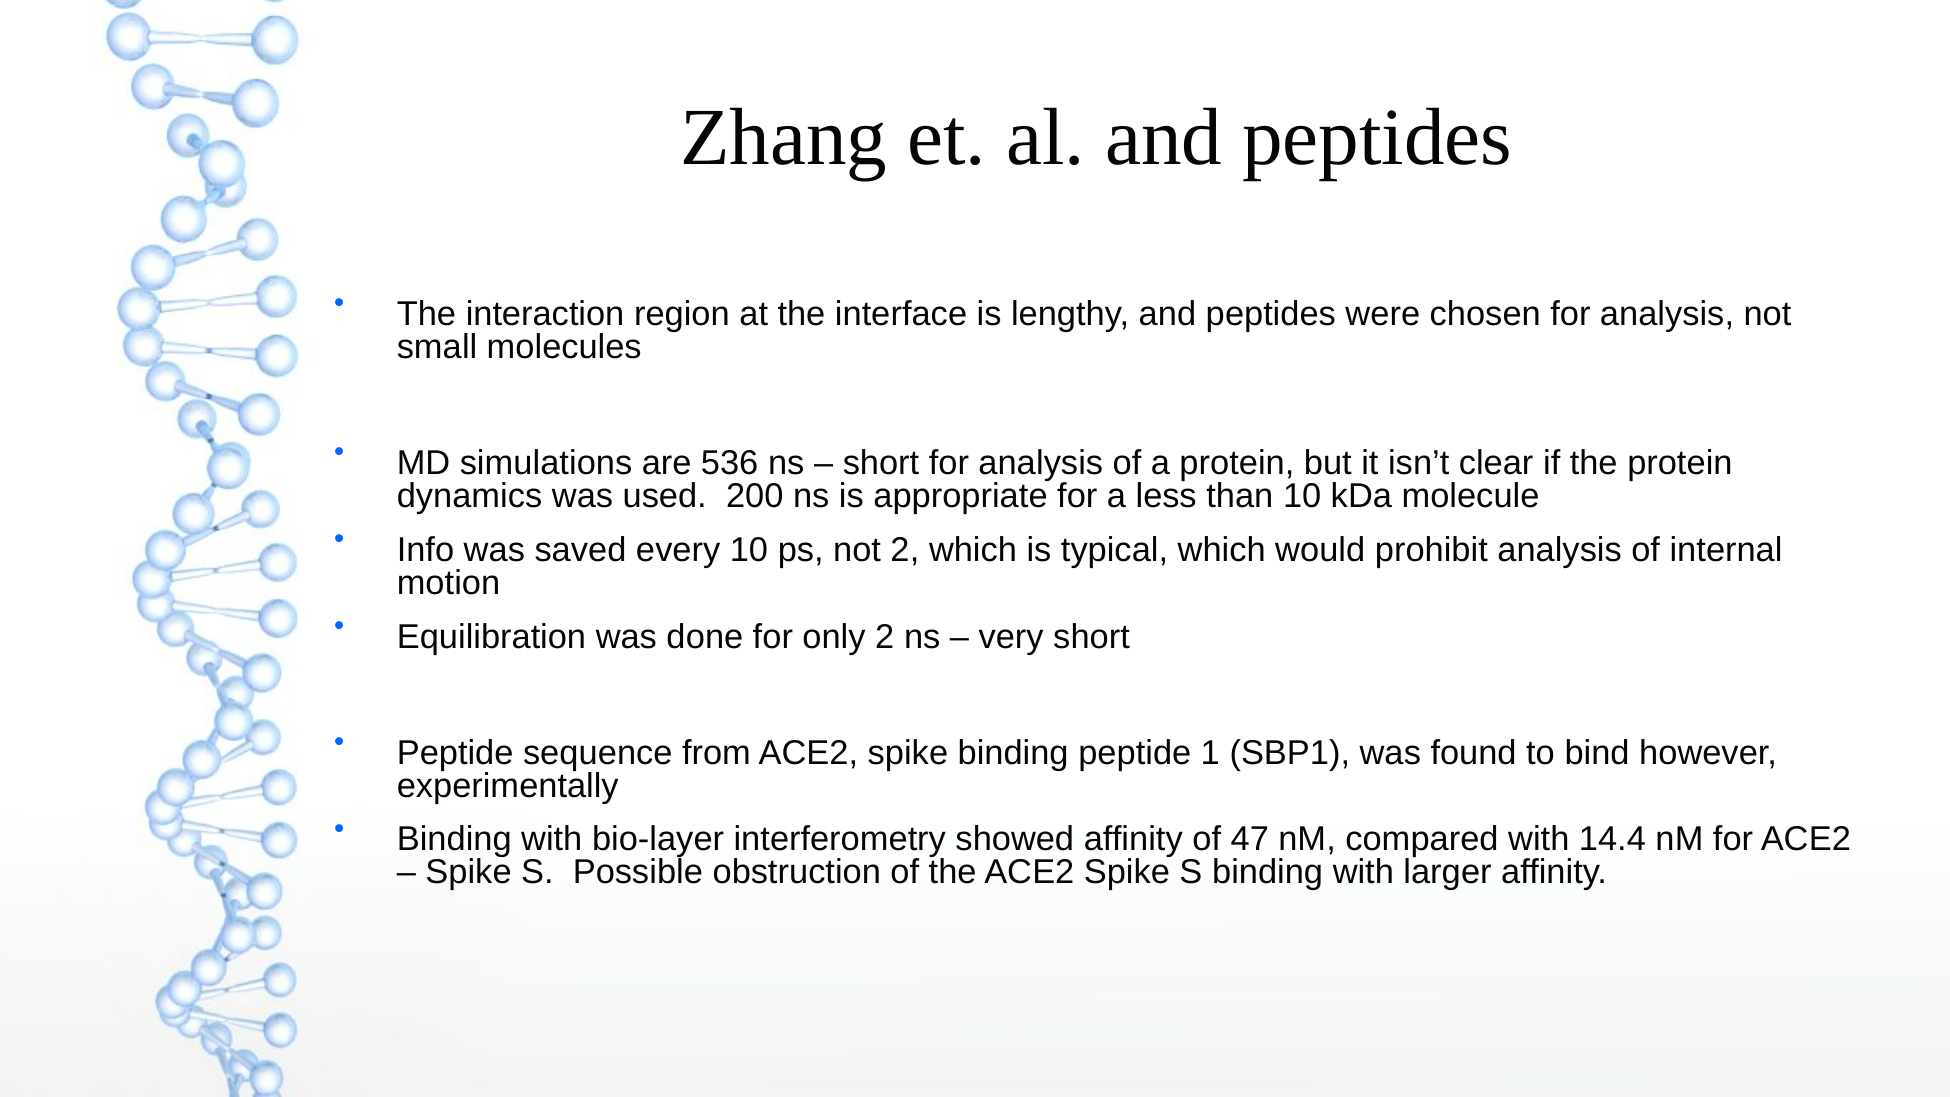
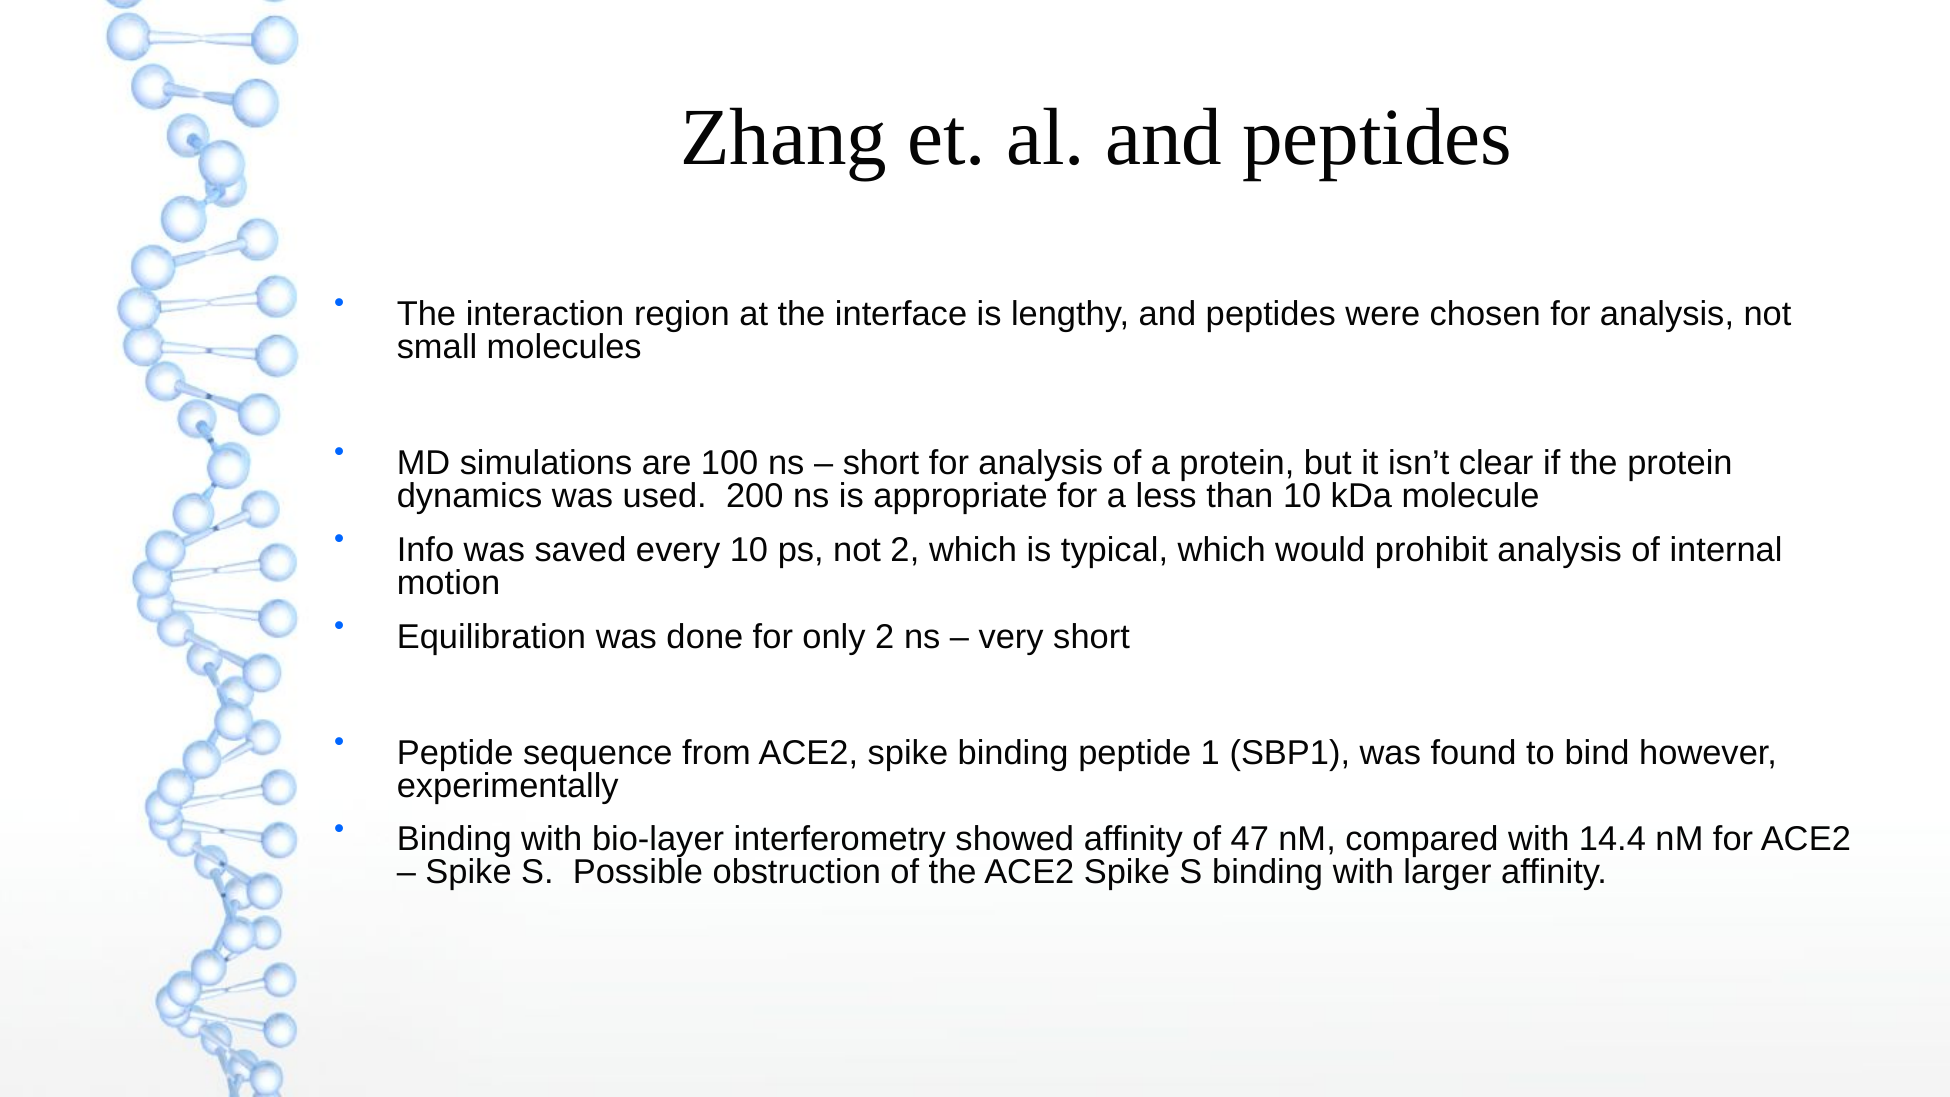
536: 536 -> 100
